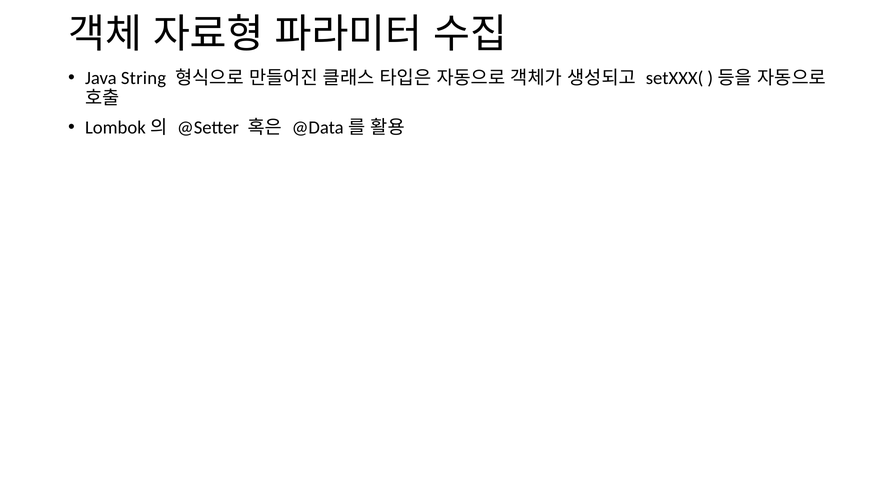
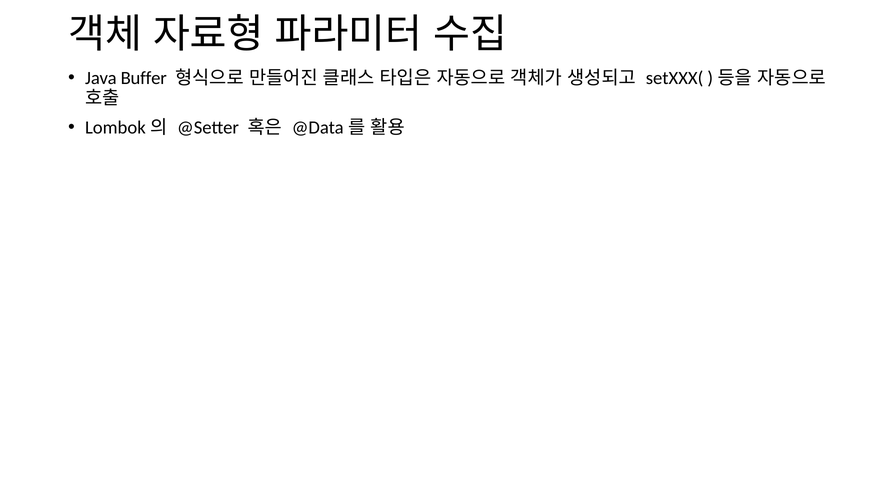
String: String -> Buffer
